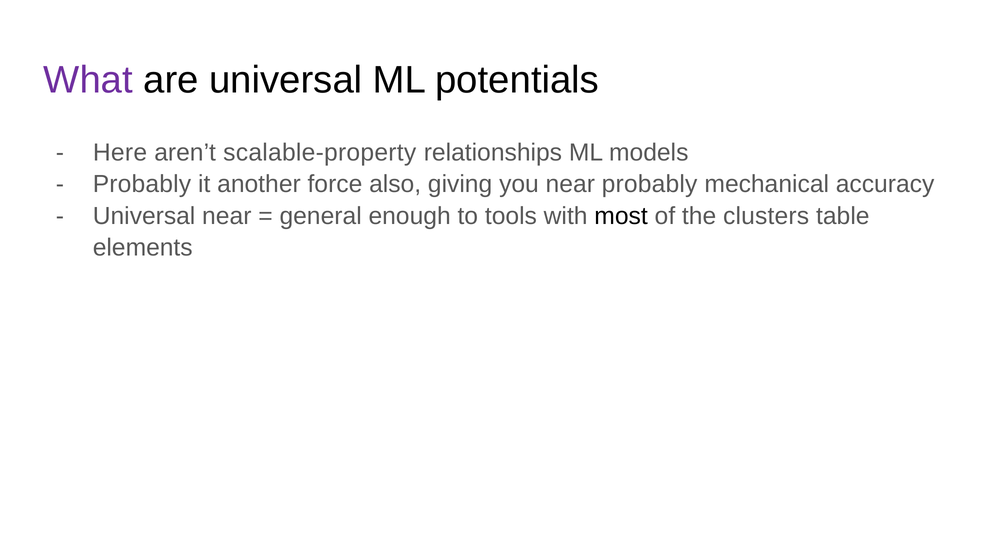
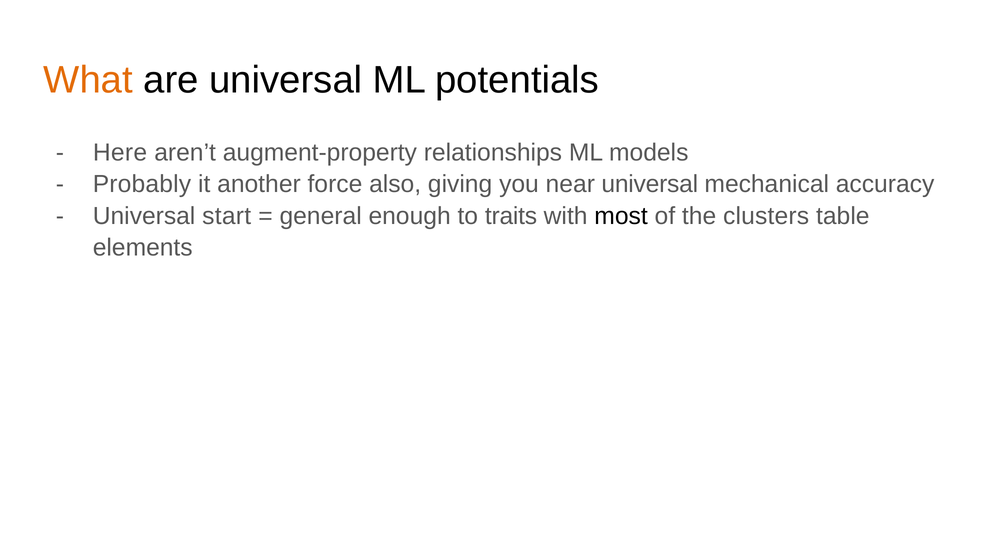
What colour: purple -> orange
scalable-property: scalable-property -> augment-property
near probably: probably -> universal
Universal near: near -> start
tools: tools -> traits
